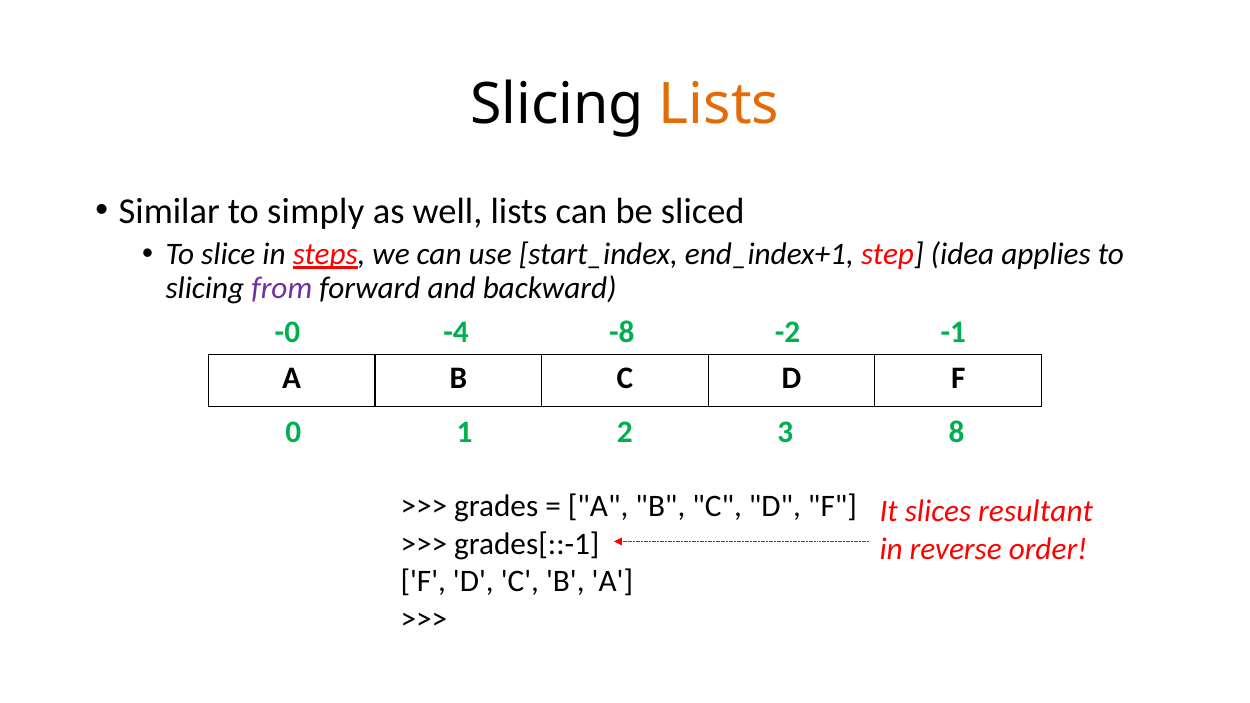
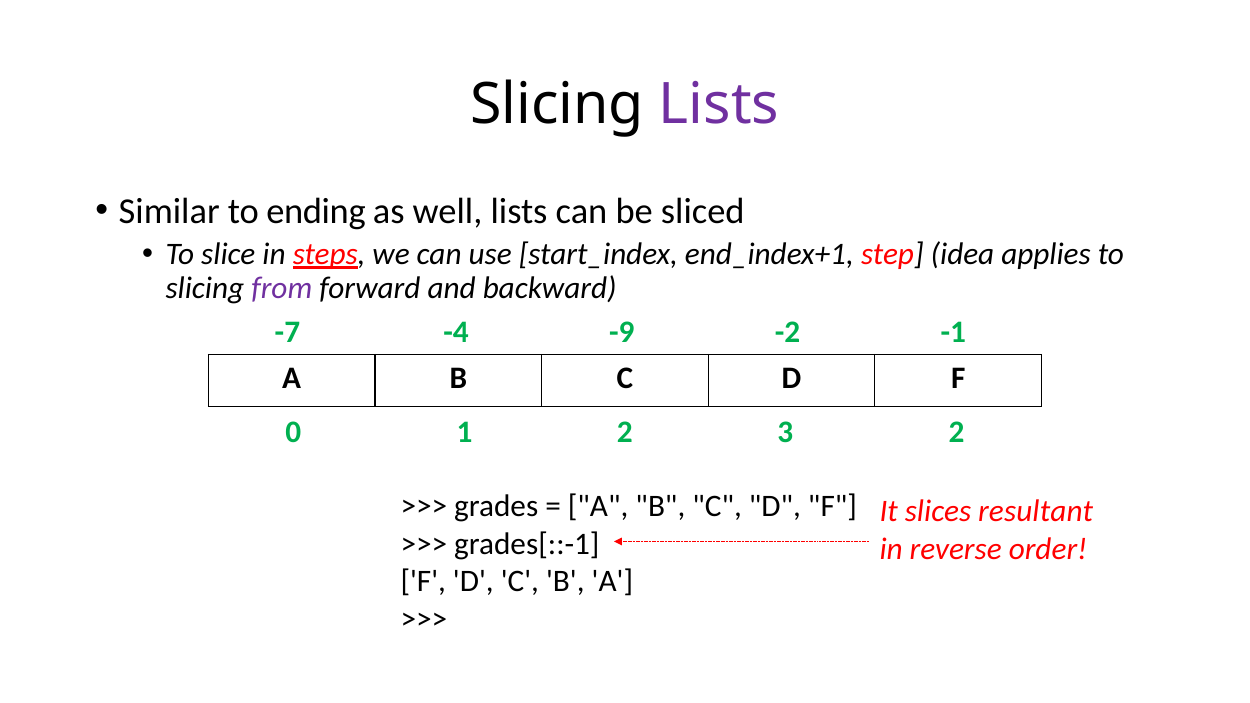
Lists at (719, 105) colour: orange -> purple
simply: simply -> ending
-0: -0 -> -7
-8: -8 -> -9
3 8: 8 -> 2
